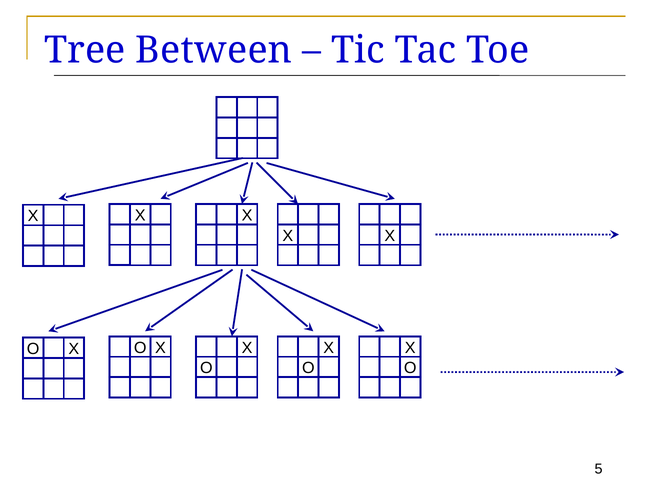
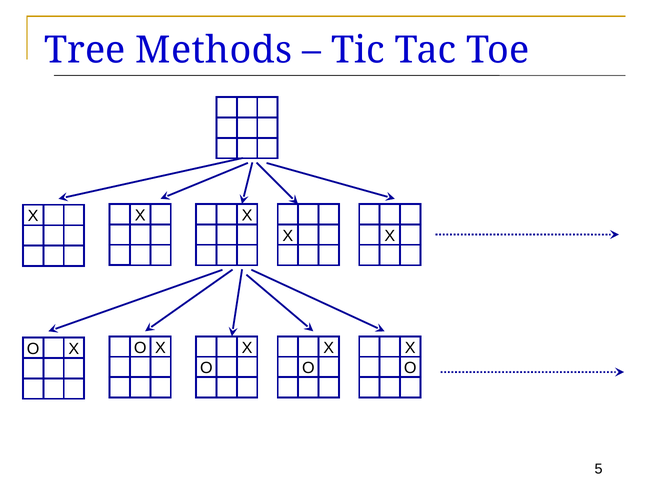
Between: Between -> Methods
